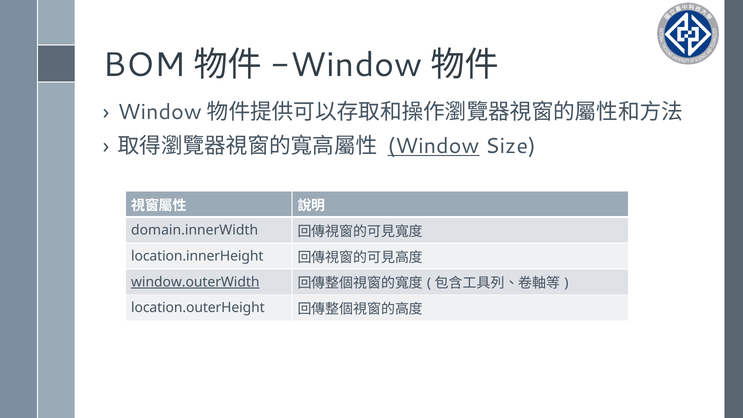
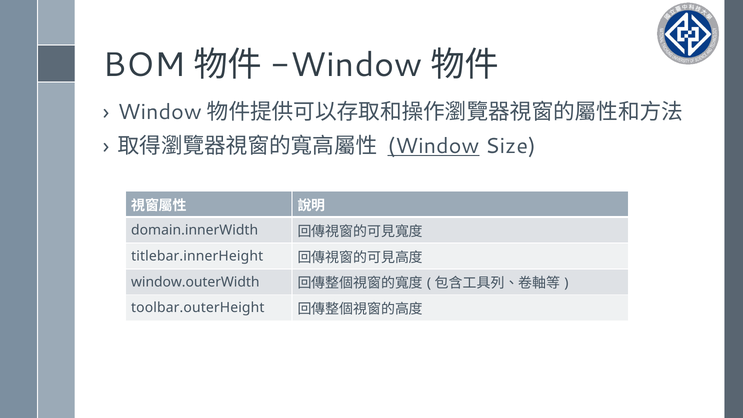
location.innerHeight: location.innerHeight -> titlebar.innerHeight
window.outerWidth underline: present -> none
location.outerHeight: location.outerHeight -> toolbar.outerHeight
